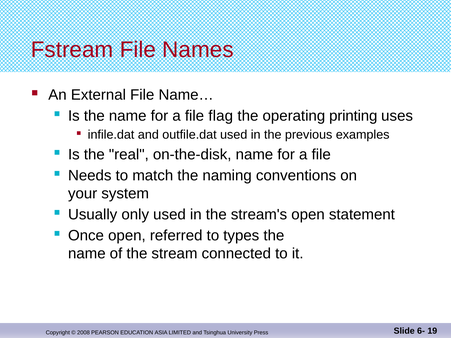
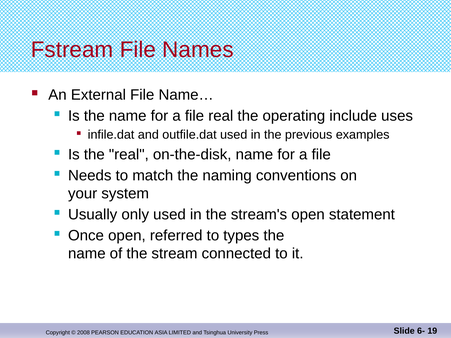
file flag: flag -> real
printing: printing -> include
